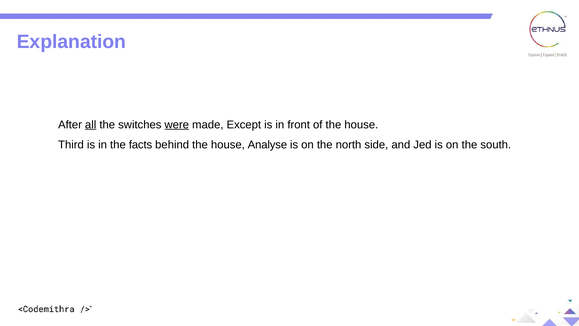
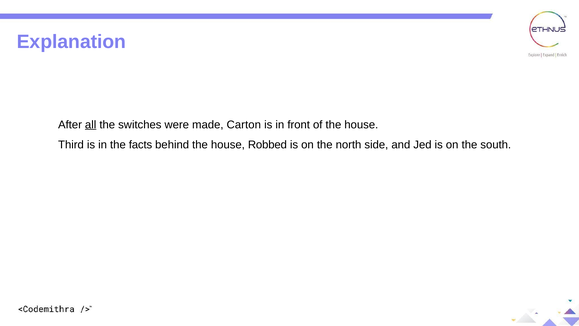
were underline: present -> none
Except: Except -> Carton
Analyse: Analyse -> Robbed
